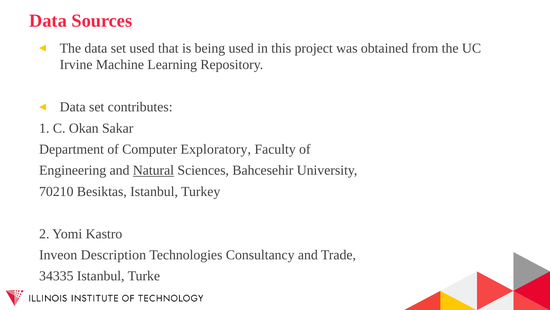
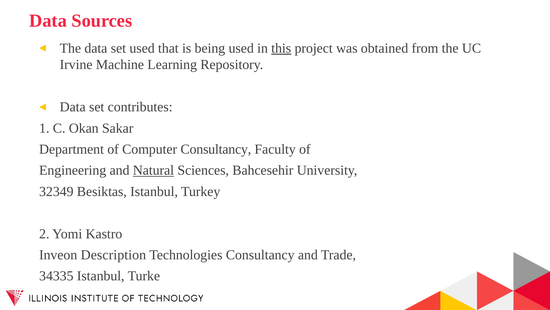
this underline: none -> present
Computer Exploratory: Exploratory -> Consultancy
70210: 70210 -> 32349
